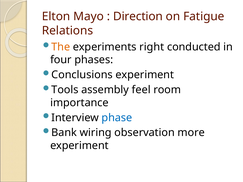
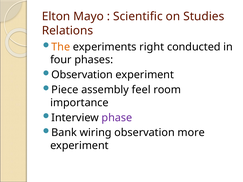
Direction: Direction -> Scientific
Fatigue: Fatigue -> Studies
Conclusions at (82, 75): Conclusions -> Observation
Tools: Tools -> Piece
phase colour: blue -> purple
